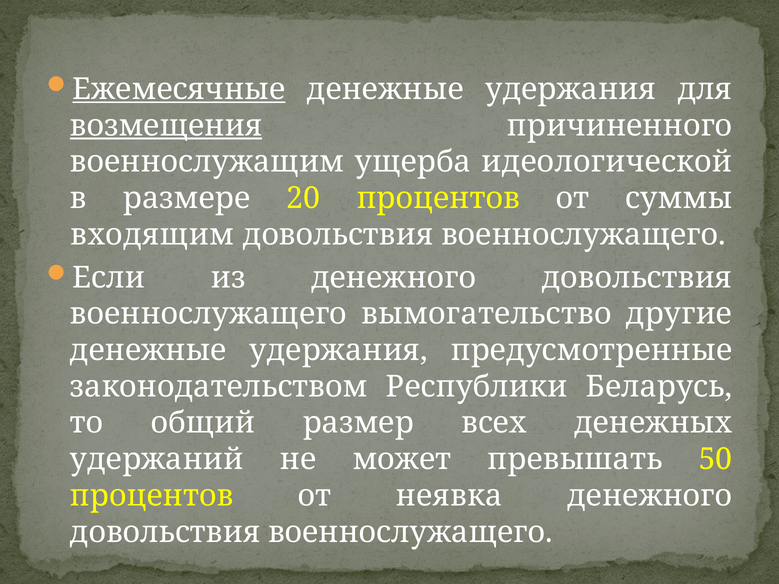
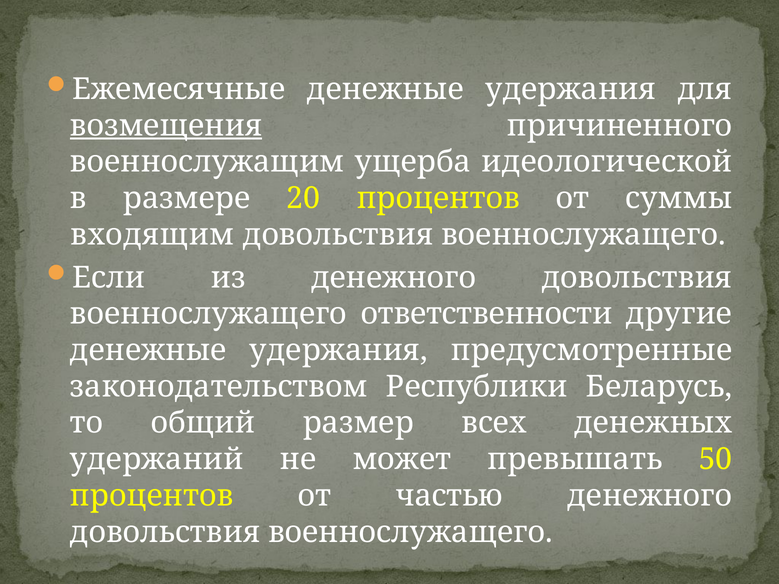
Ежемесячные underline: present -> none
вымогательство: вымогательство -> ответственности
неявка: неявка -> частью
